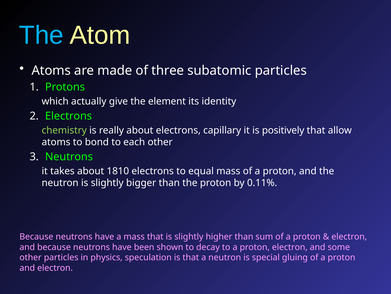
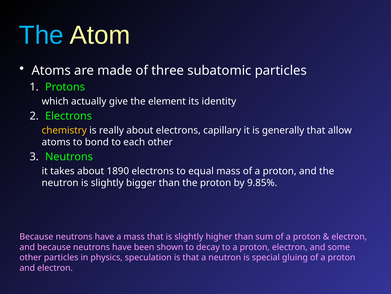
chemistry colour: light green -> yellow
positively: positively -> generally
1810: 1810 -> 1890
0.11%: 0.11% -> 9.85%
